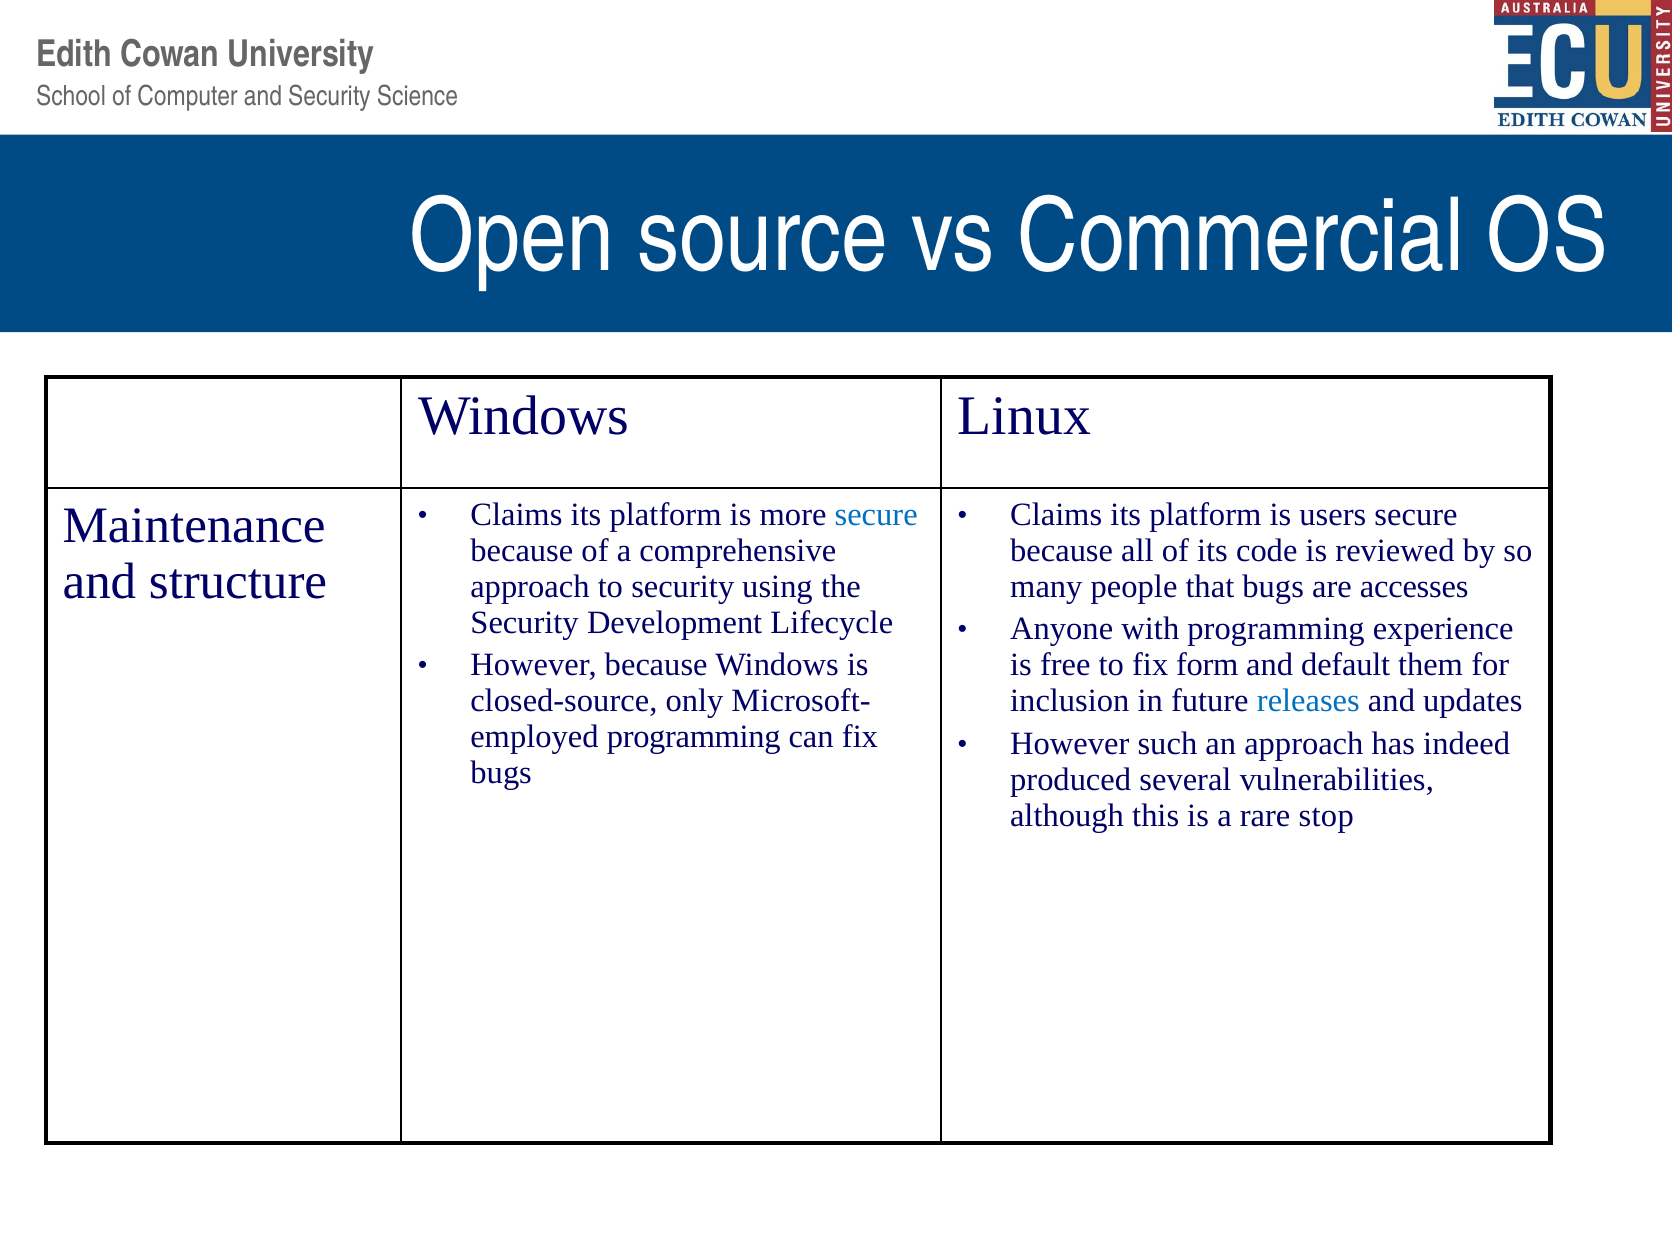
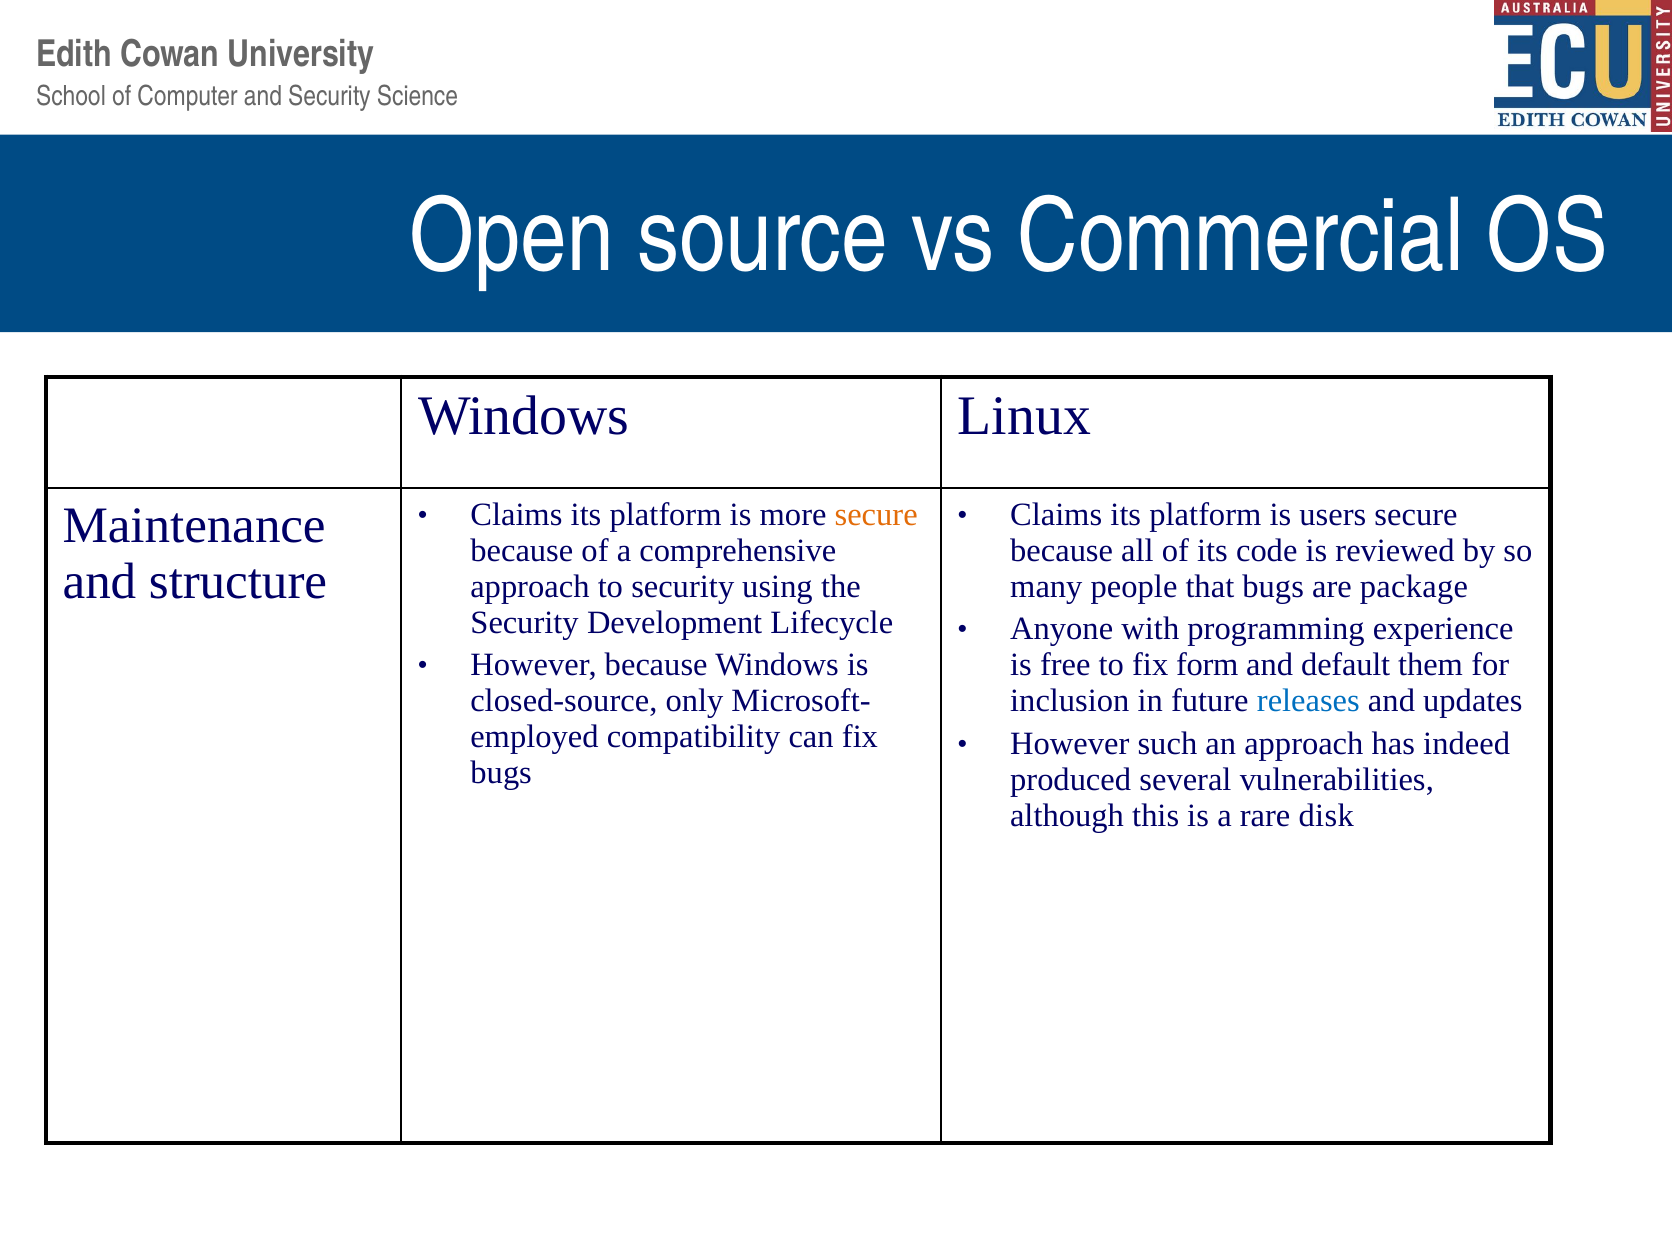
secure at (876, 515) colour: blue -> orange
accesses: accesses -> package
programming at (694, 737): programming -> compatibility
stop: stop -> disk
